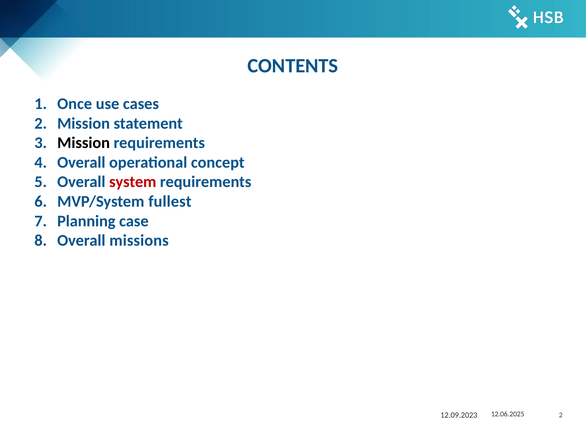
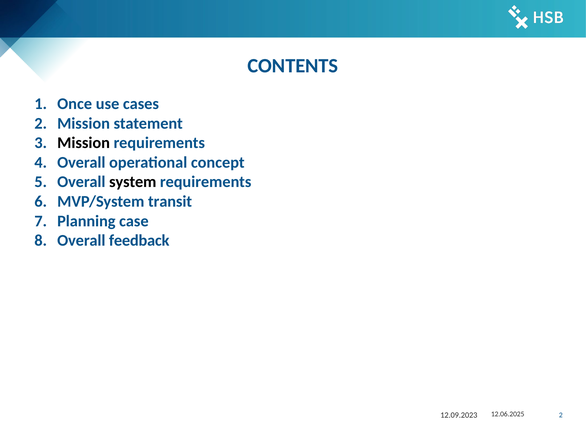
system colour: red -> black
fullest: fullest -> transit
missions: missions -> feedback
